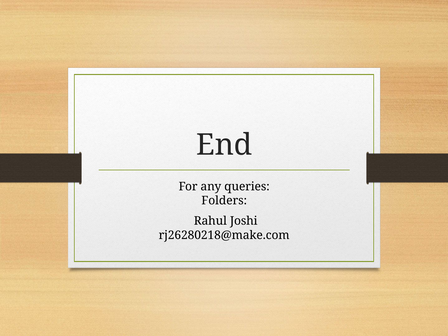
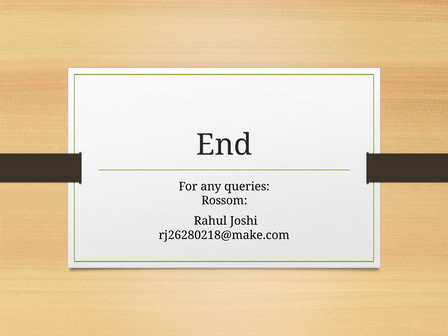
Folders: Folders -> Rossom
